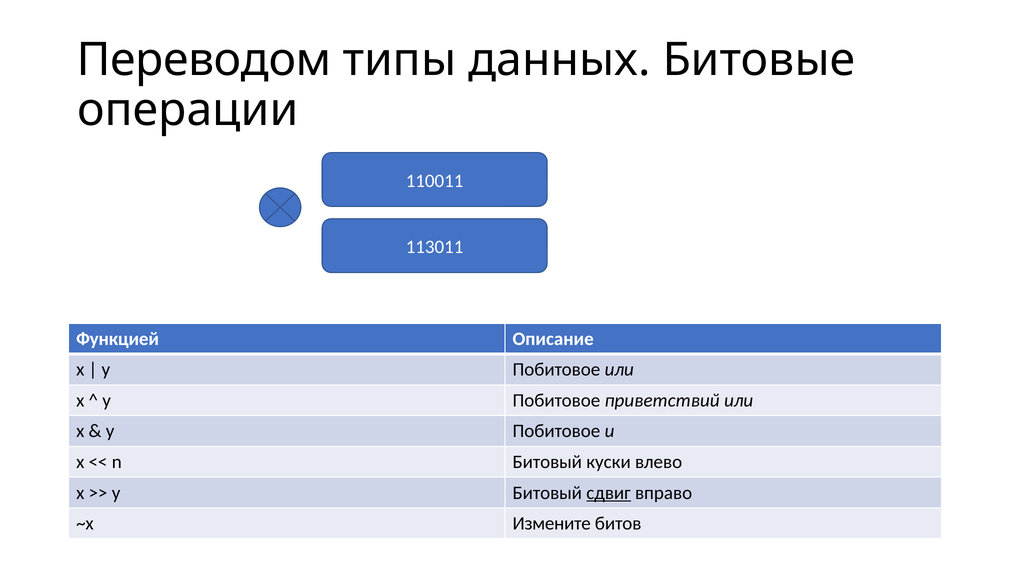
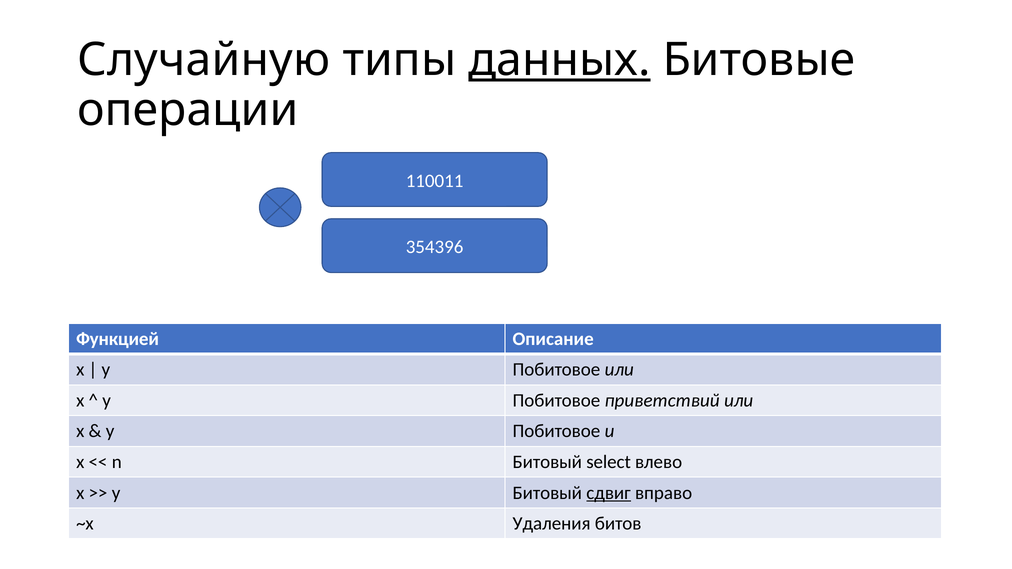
Переводом: Переводом -> Случайную
данных underline: none -> present
113011: 113011 -> 354396
куски: куски -> select
Измените: Измените -> Удаления
